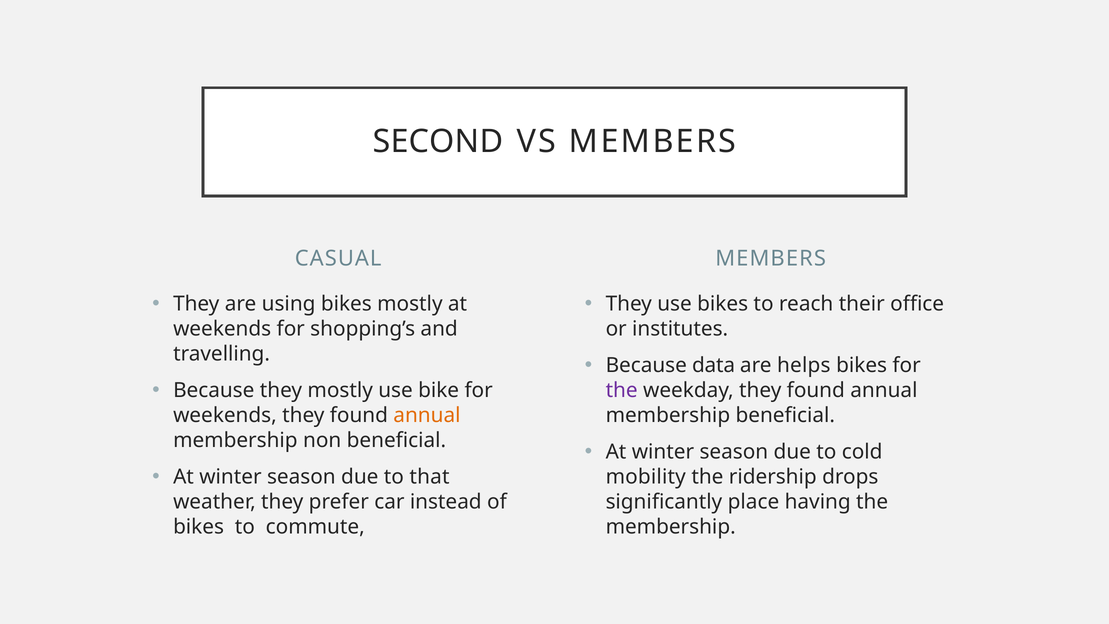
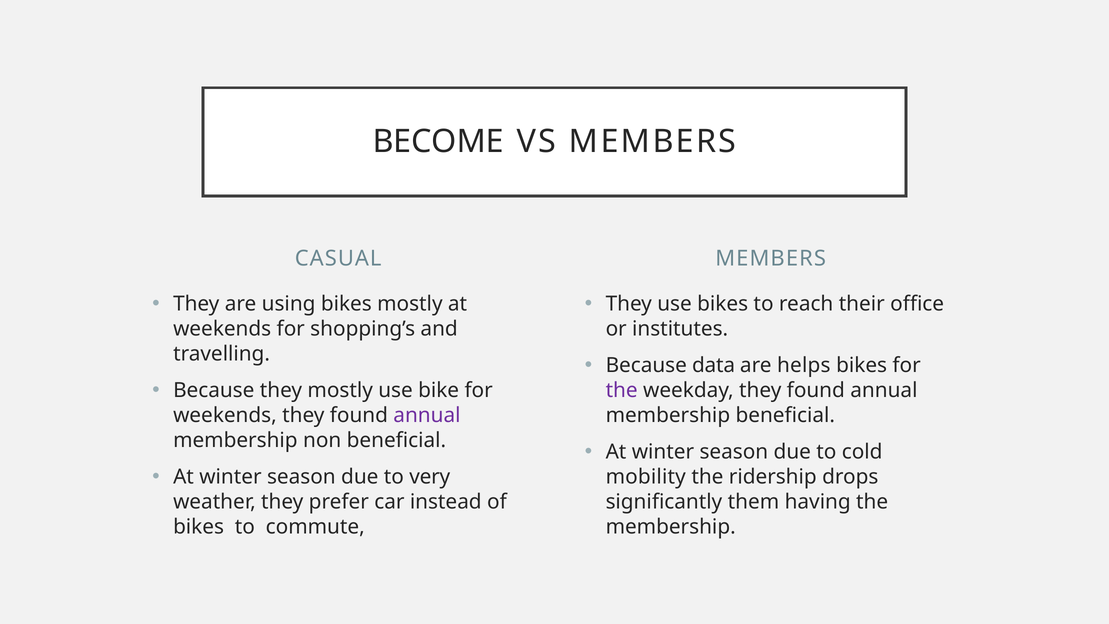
SECOND: SECOND -> BECOME
annual at (427, 415) colour: orange -> purple
that: that -> very
place: place -> them
